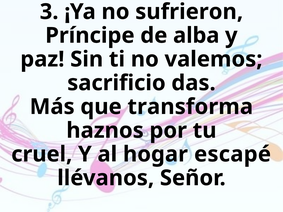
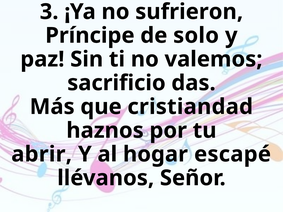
alba: alba -> solo
transforma: transforma -> cristiandad
cruel: cruel -> abrir
